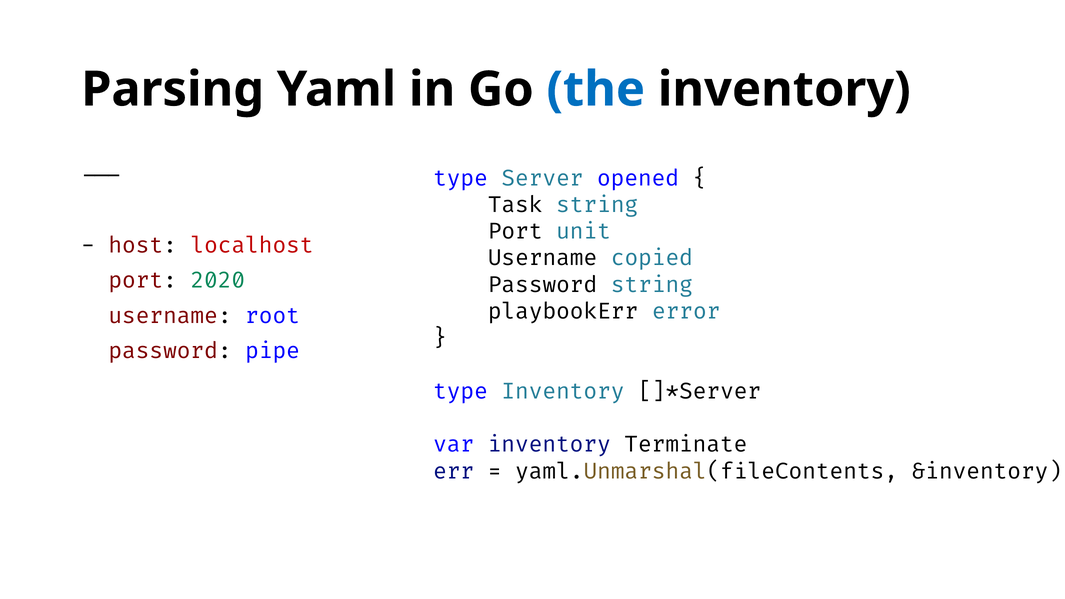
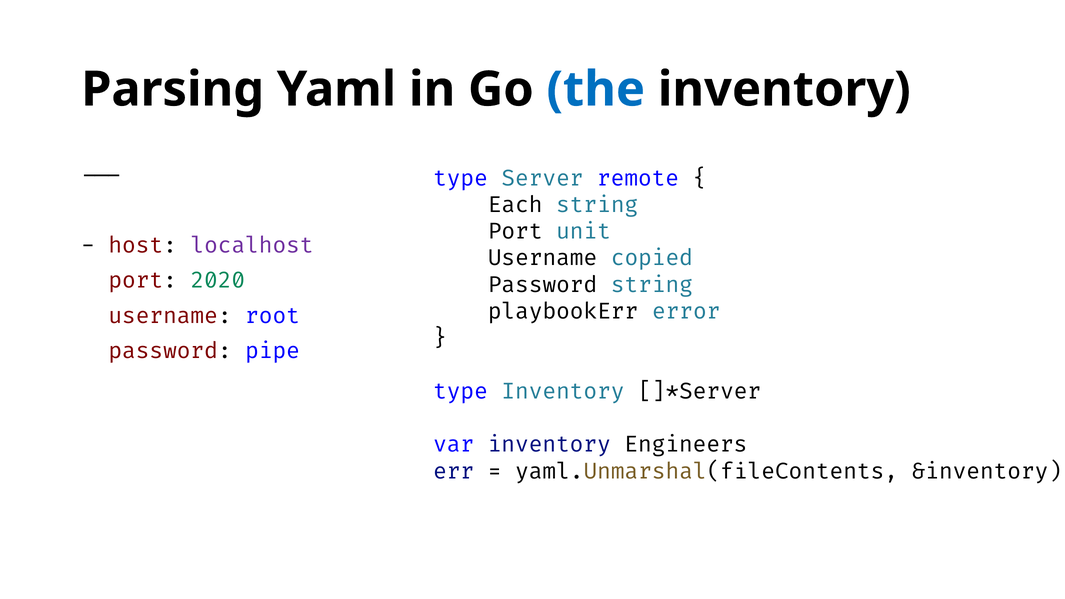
opened: opened -> remote
Task: Task -> Each
localhost colour: red -> purple
Terminate: Terminate -> Engineers
